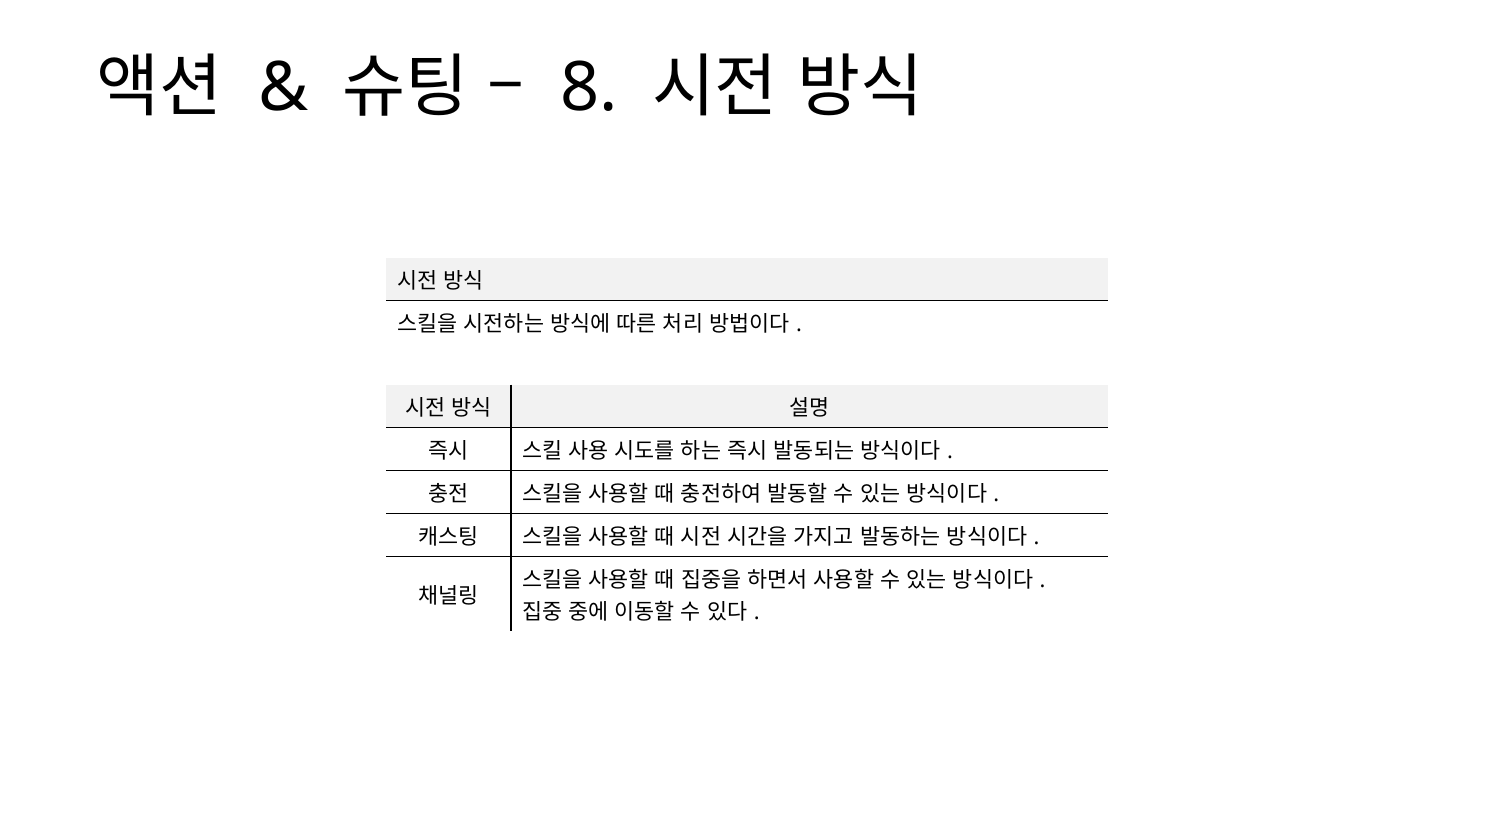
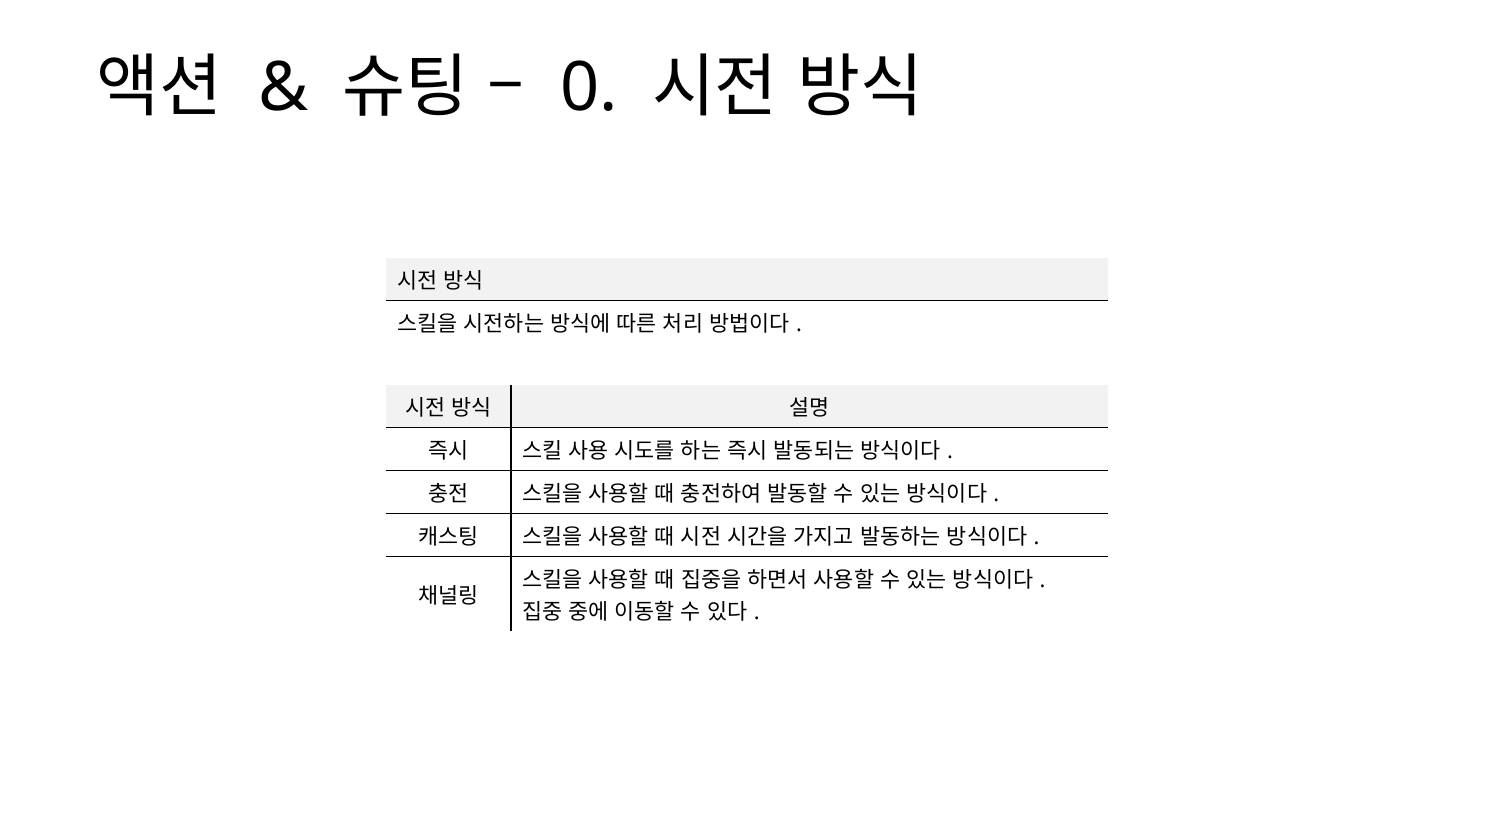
8: 8 -> 0
